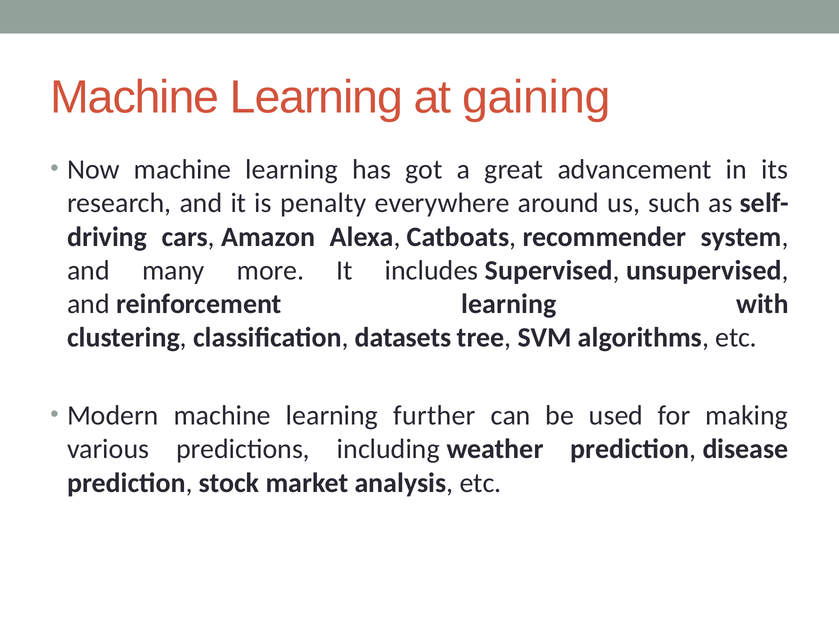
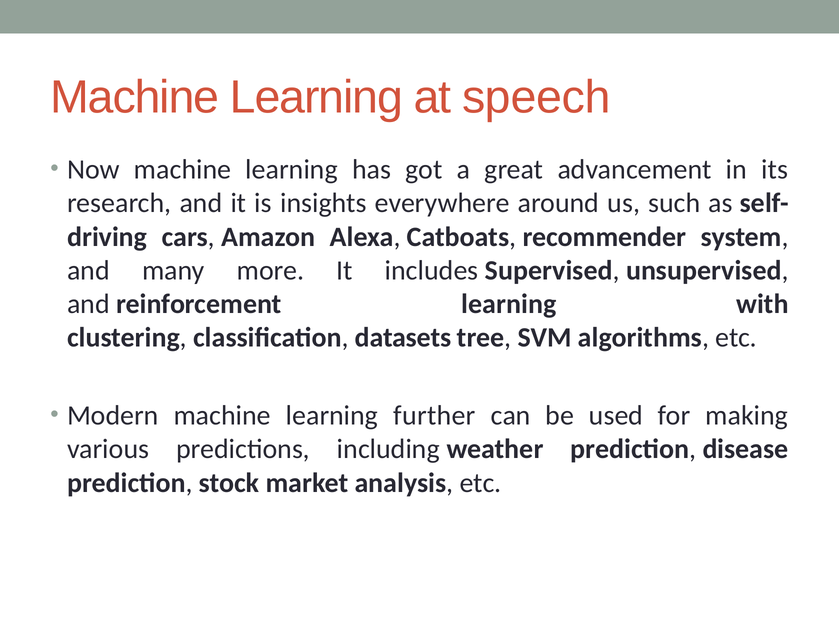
gaining: gaining -> speech
penalty: penalty -> insights
